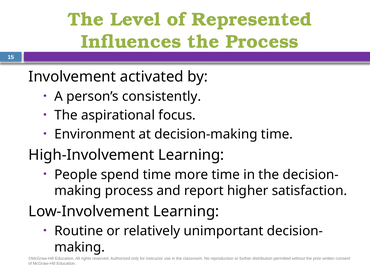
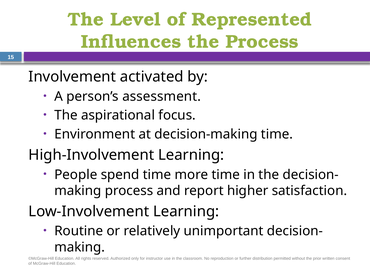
consistently: consistently -> assessment
